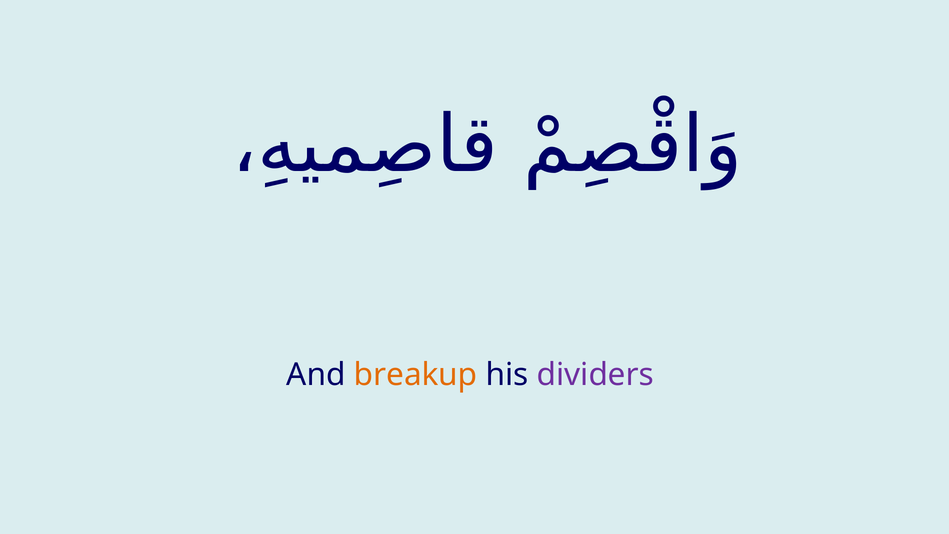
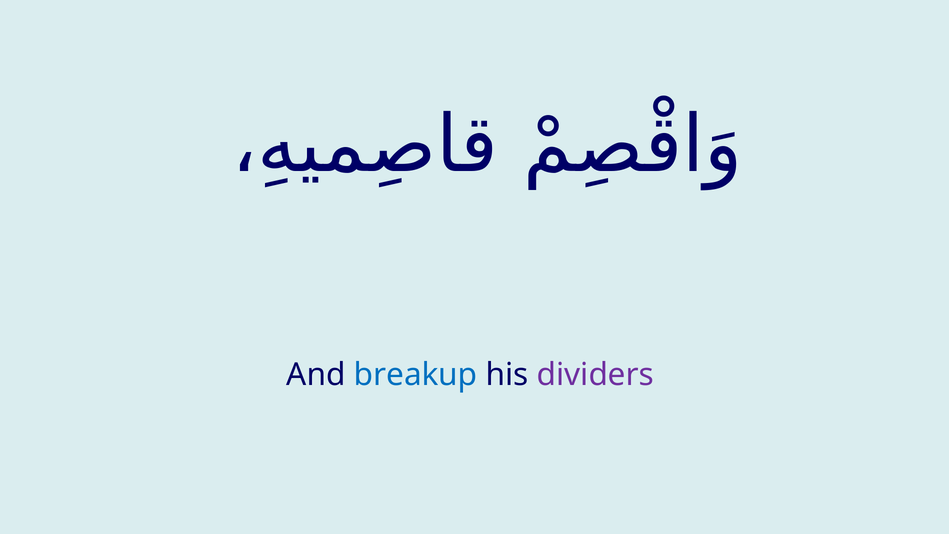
breakup colour: orange -> blue
